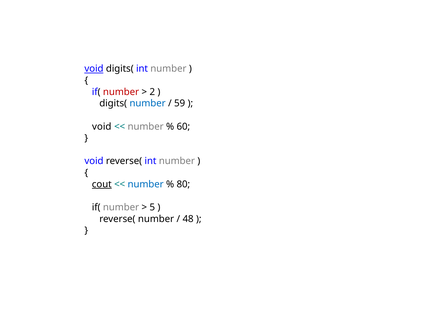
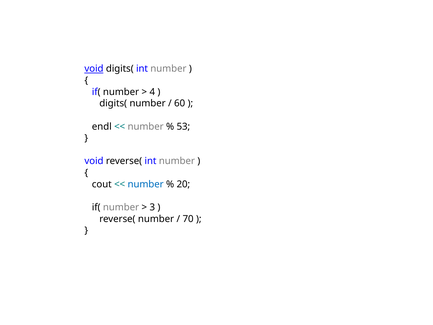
number at (121, 92) colour: red -> black
2: 2 -> 4
number at (148, 103) colour: blue -> black
59: 59 -> 60
void at (102, 126): void -> endl
60: 60 -> 53
cout underline: present -> none
80: 80 -> 20
5: 5 -> 3
48: 48 -> 70
